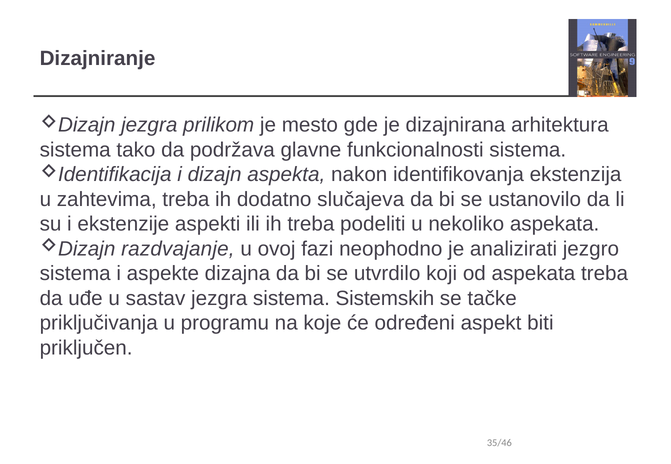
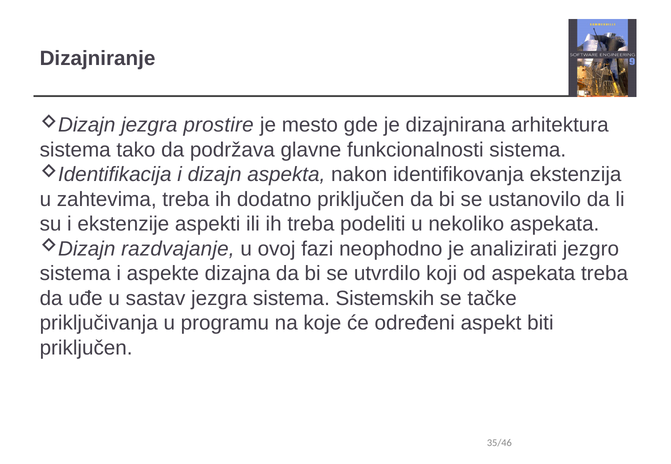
prilikom: prilikom -> prostire
dodatno slučajeva: slučajeva -> priključen
